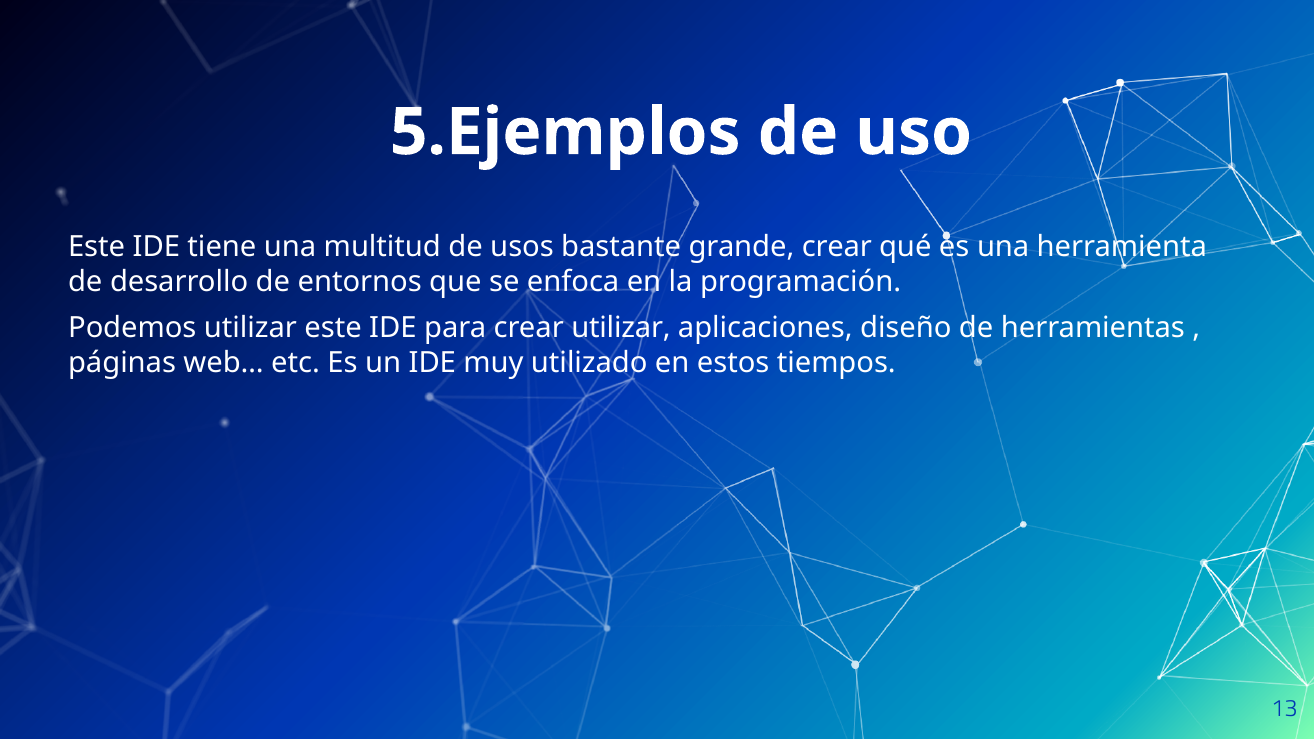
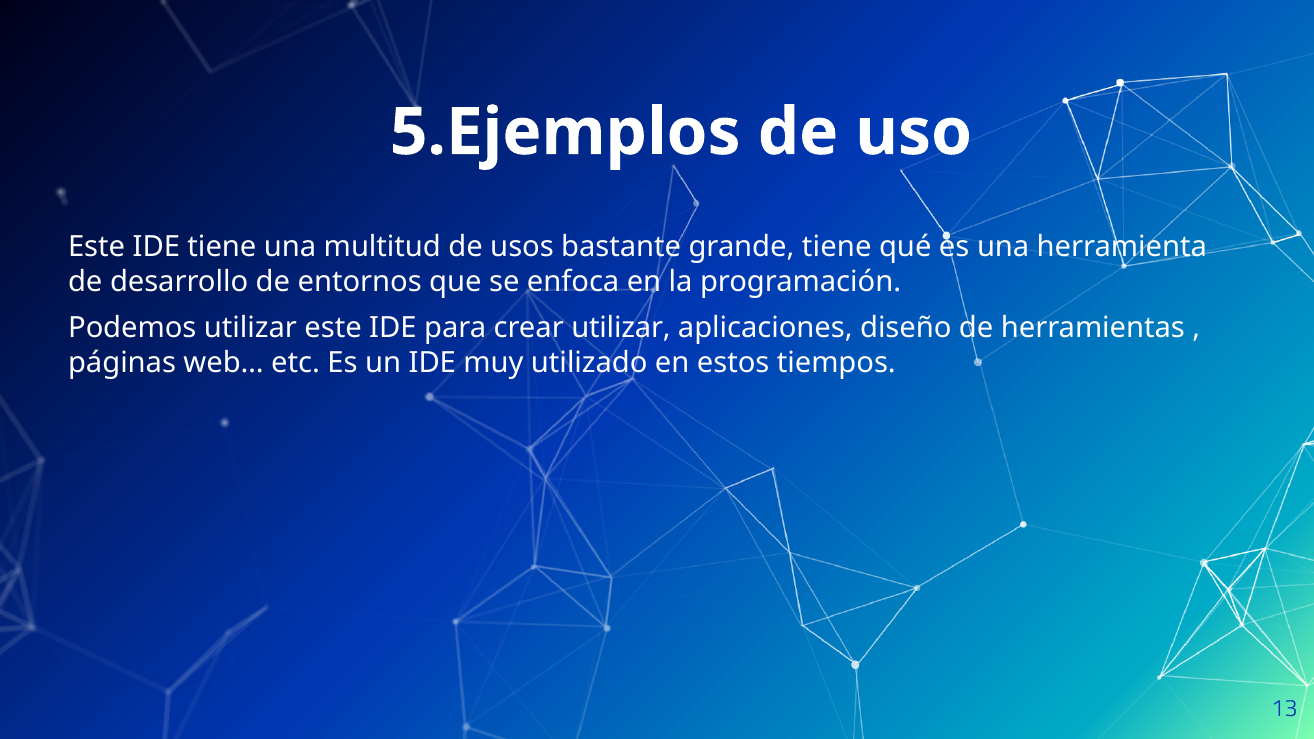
grande crear: crear -> tiene
